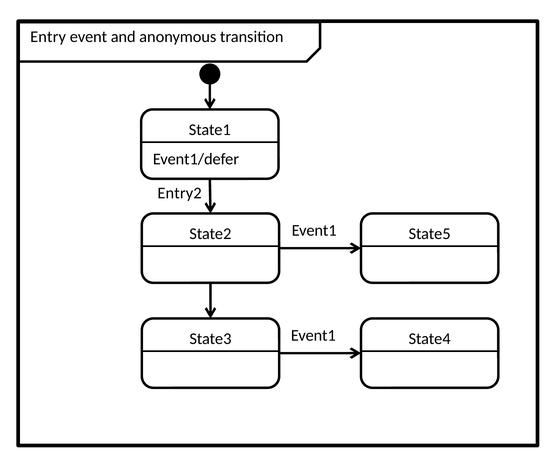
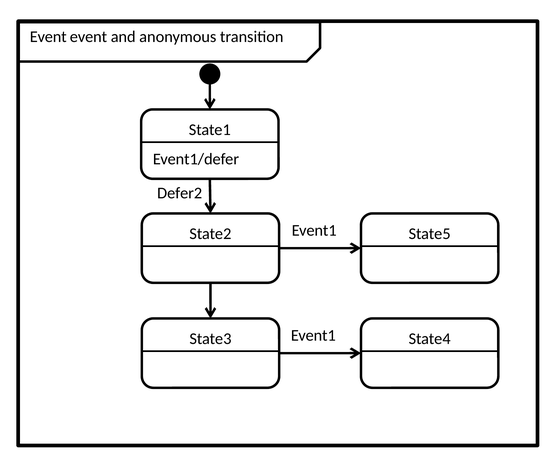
Entry at (48, 37): Entry -> Event
Entry2: Entry2 -> Defer2
